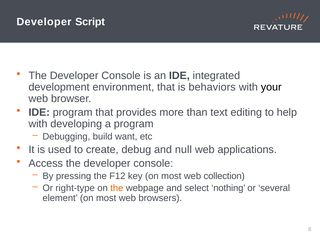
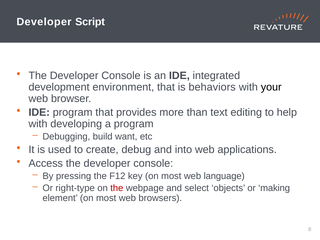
null: null -> into
collection: collection -> language
the at (117, 188) colour: orange -> red
nothing: nothing -> objects
several: several -> making
